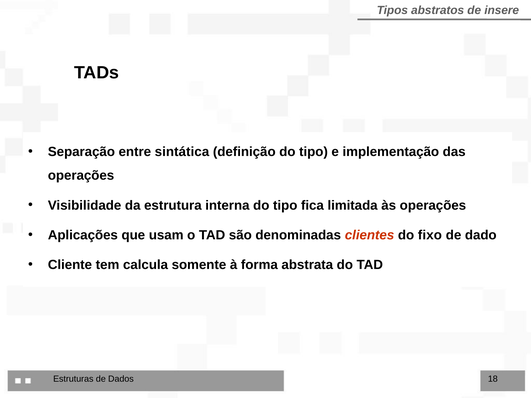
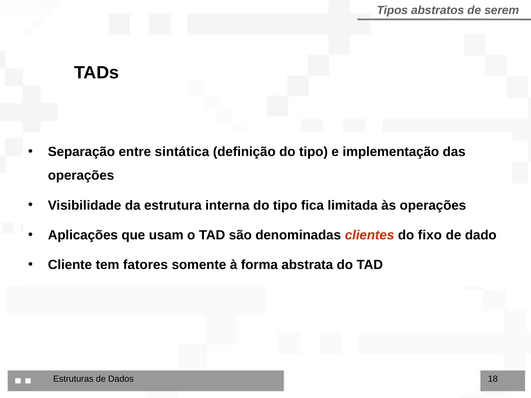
insere: insere -> serem
calcula: calcula -> fatores
